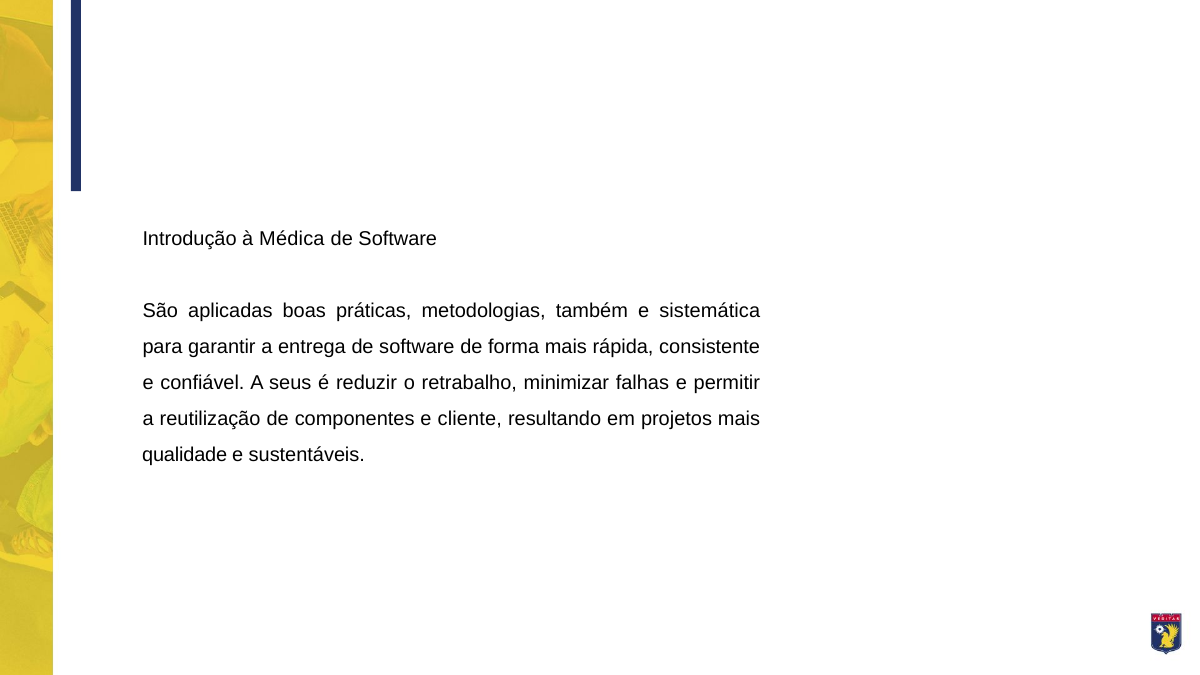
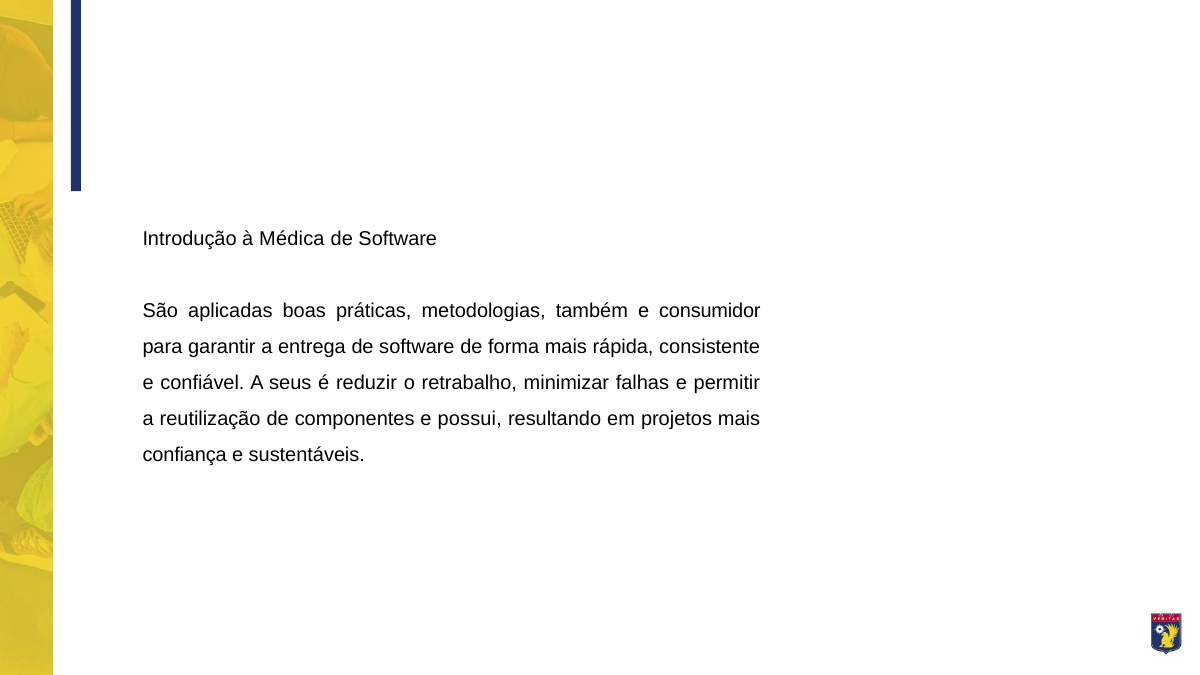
sistemática: sistemática -> consumidor
cliente: cliente -> possui
qualidade: qualidade -> confiança
